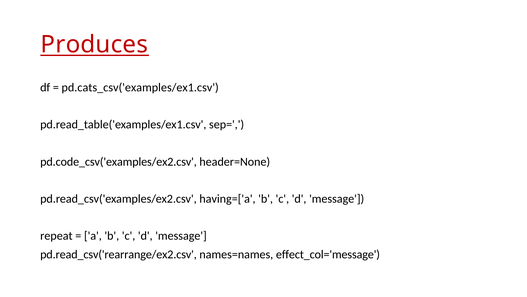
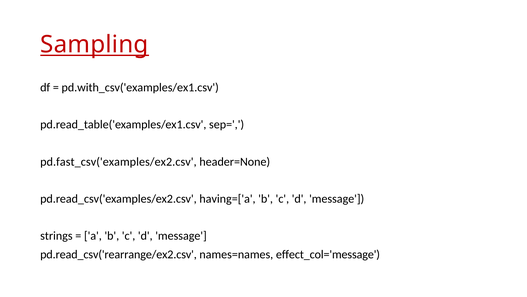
Produces: Produces -> Sampling
pd.cats_csv('examples/ex1.csv: pd.cats_csv('examples/ex1.csv -> pd.with_csv('examples/ex1.csv
pd.code_csv('examples/ex2.csv: pd.code_csv('examples/ex2.csv -> pd.fast_csv('examples/ex2.csv
repeat: repeat -> strings
